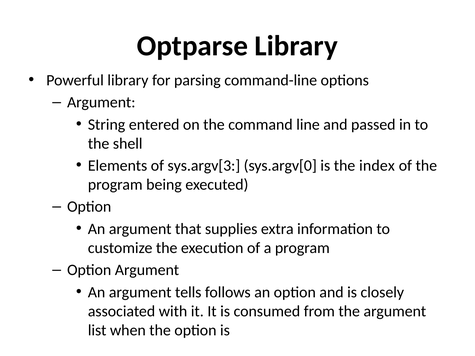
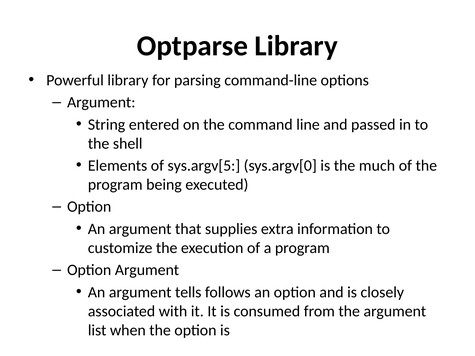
sys.argv[3: sys.argv[3 -> sys.argv[5
index: index -> much
